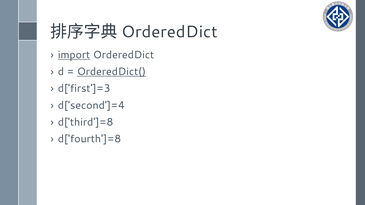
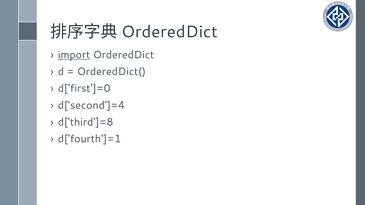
OrderedDict( underline: present -> none
d['first']=3: d['first']=3 -> d['first']=0
d['fourth']=8: d['fourth']=8 -> d['fourth']=1
